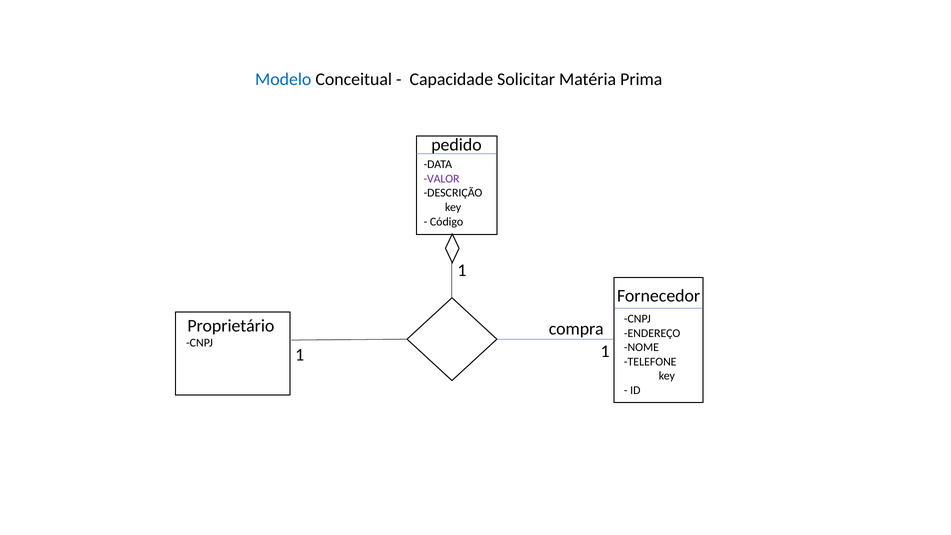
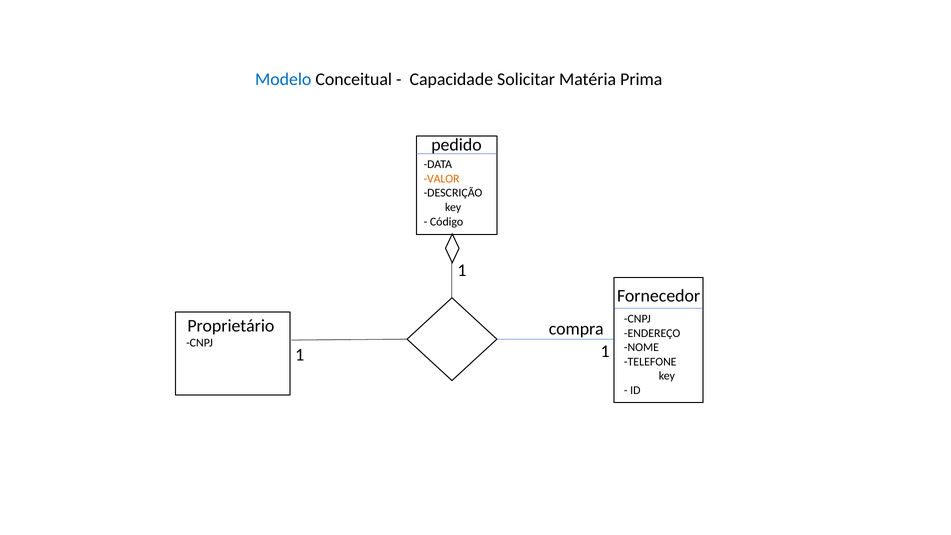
VALOR colour: purple -> orange
